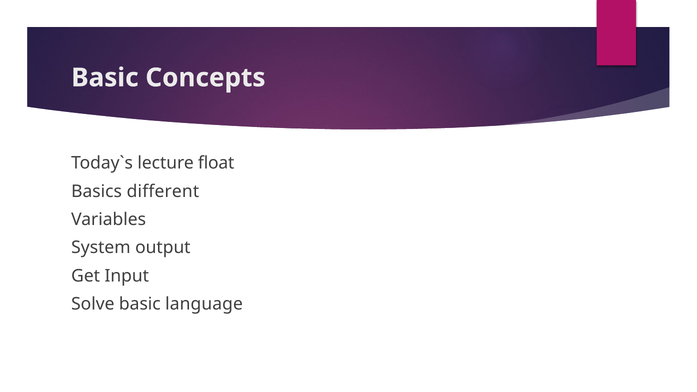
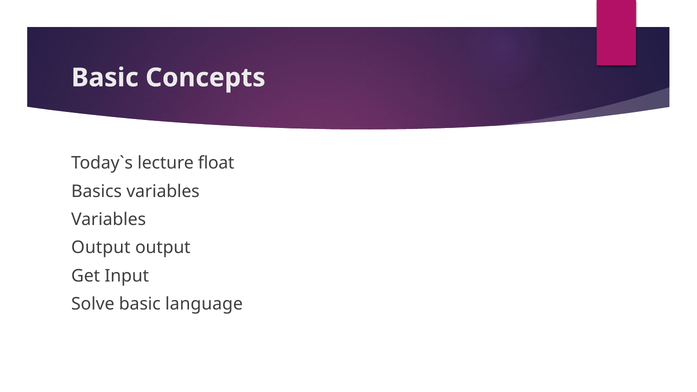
Basics different: different -> variables
System at (101, 248): System -> Output
